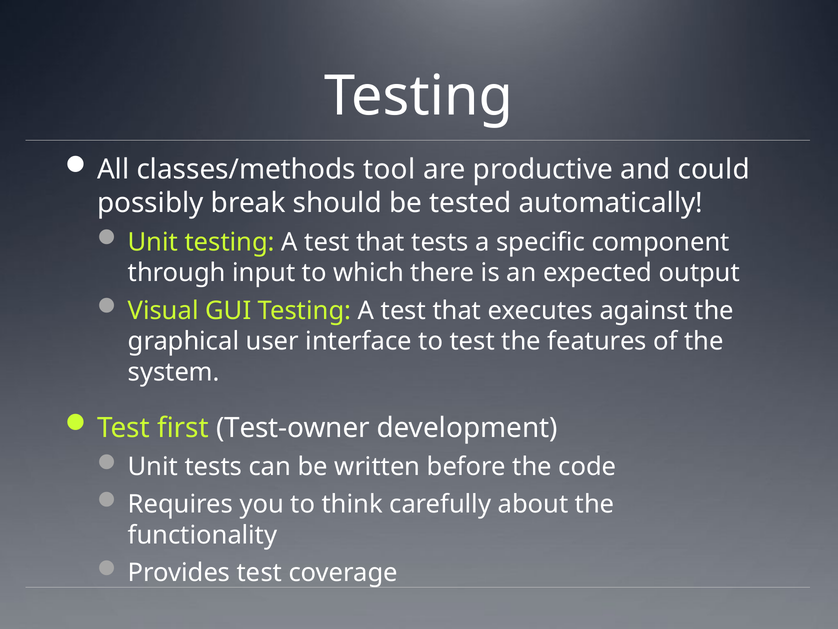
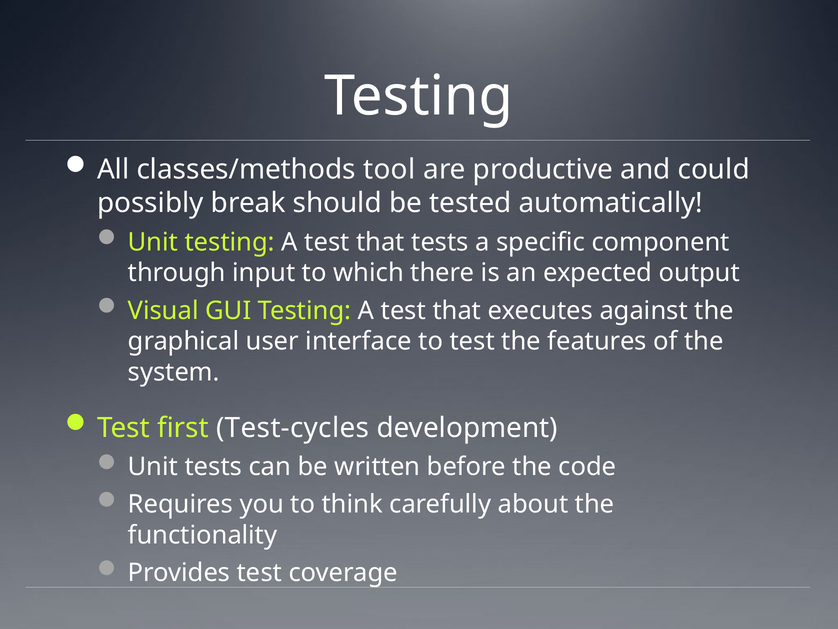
Test-owner: Test-owner -> Test-cycles
